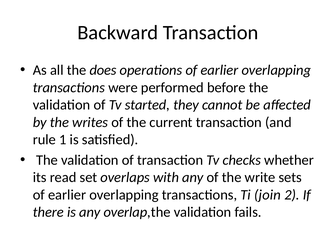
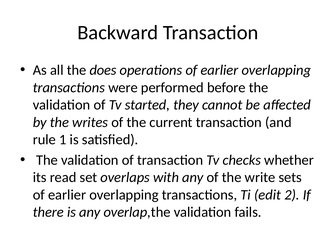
join: join -> edit
